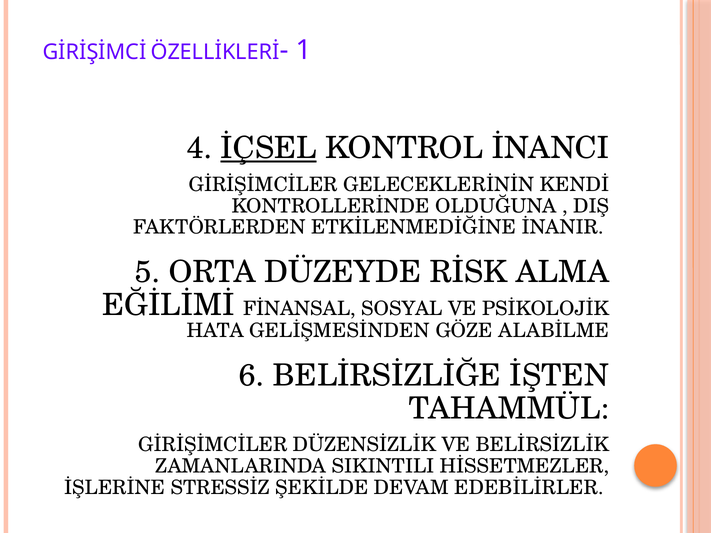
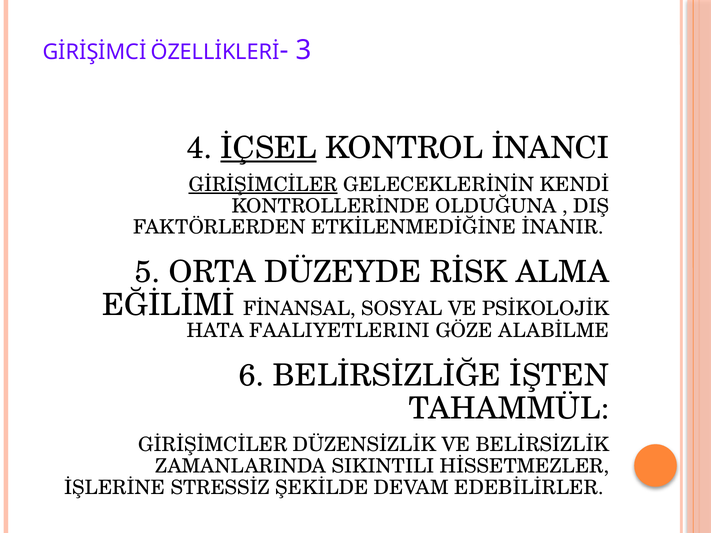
1: 1 -> 3
GİRİŞİMCİLER at (263, 185) underline: none -> present
GELİŞMESİNDEN: GELİŞMESİNDEN -> FAALIYETLERINI
